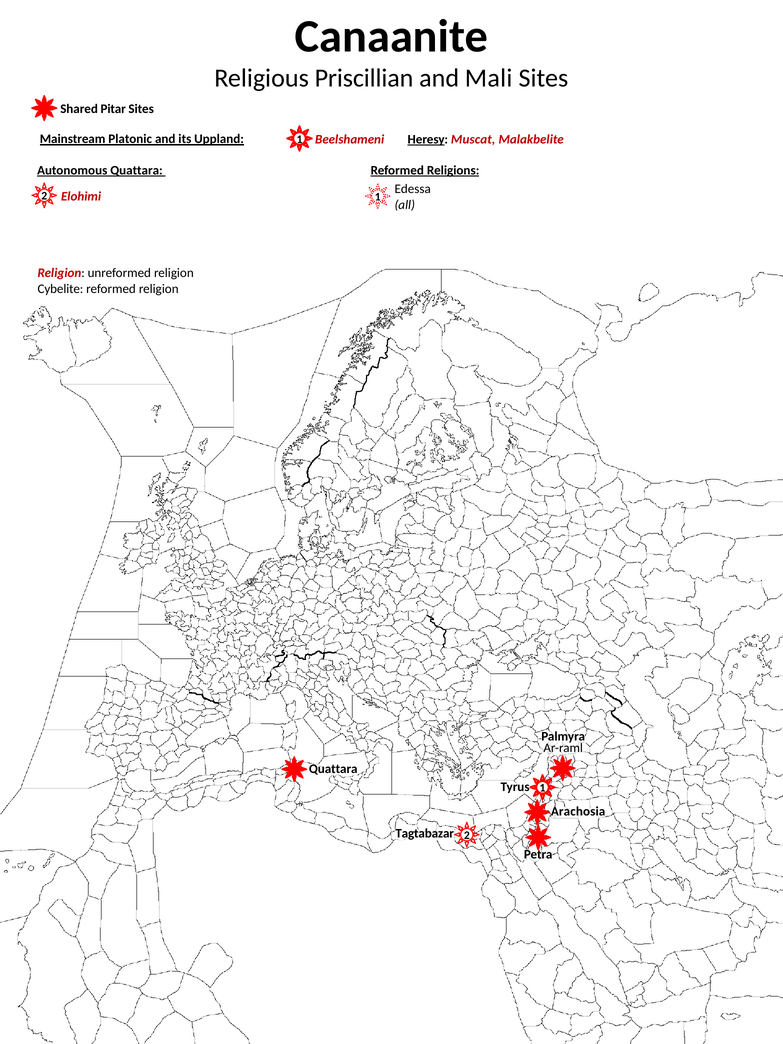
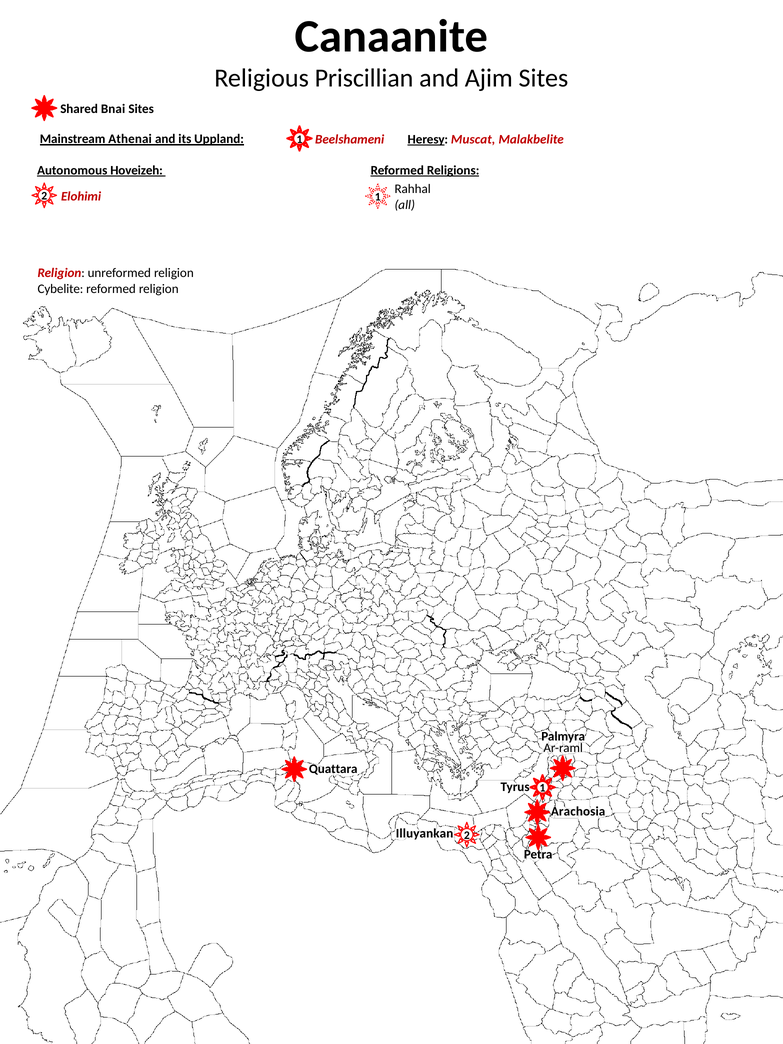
Mali: Mali -> Ajim
Pitar: Pitar -> Bnai
Platonic: Platonic -> Athenai
Autonomous Quattara: Quattara -> Hoveizeh
Edessa: Edessa -> Rahhal
Tagtabazar: Tagtabazar -> Illuyankan
